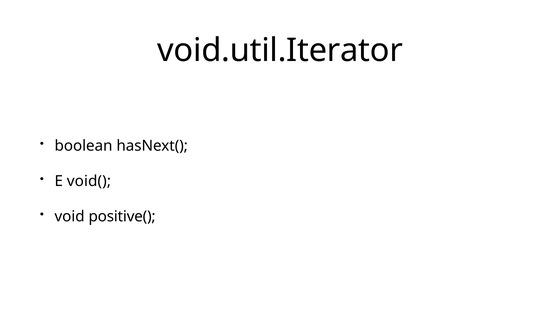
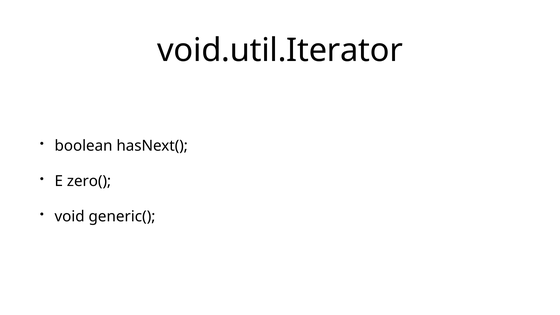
void(: void( -> zero(
positive(: positive( -> generic(
